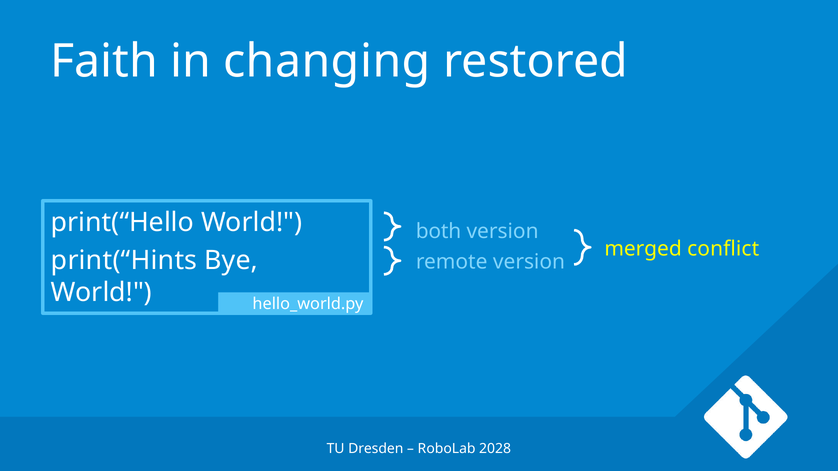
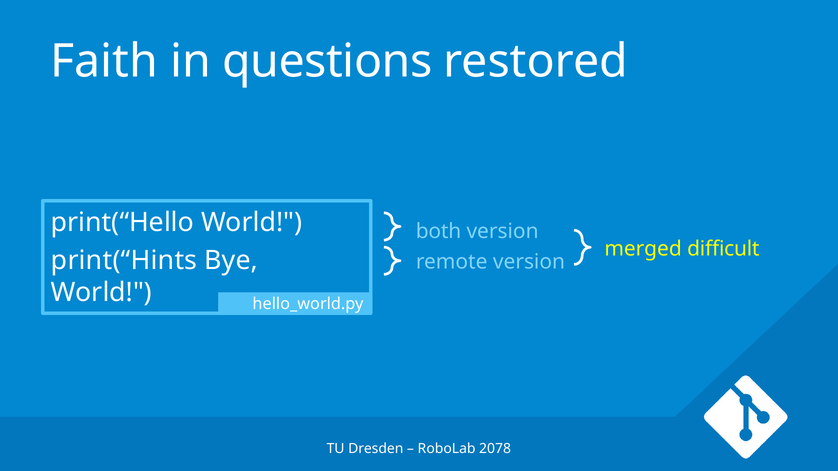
changing: changing -> questions
conflict: conflict -> difficult
2028: 2028 -> 2078
